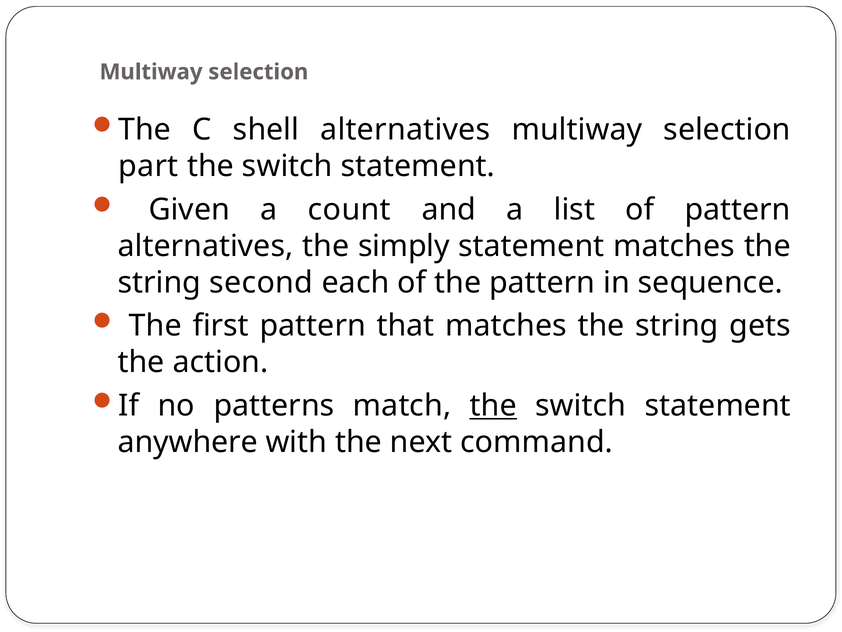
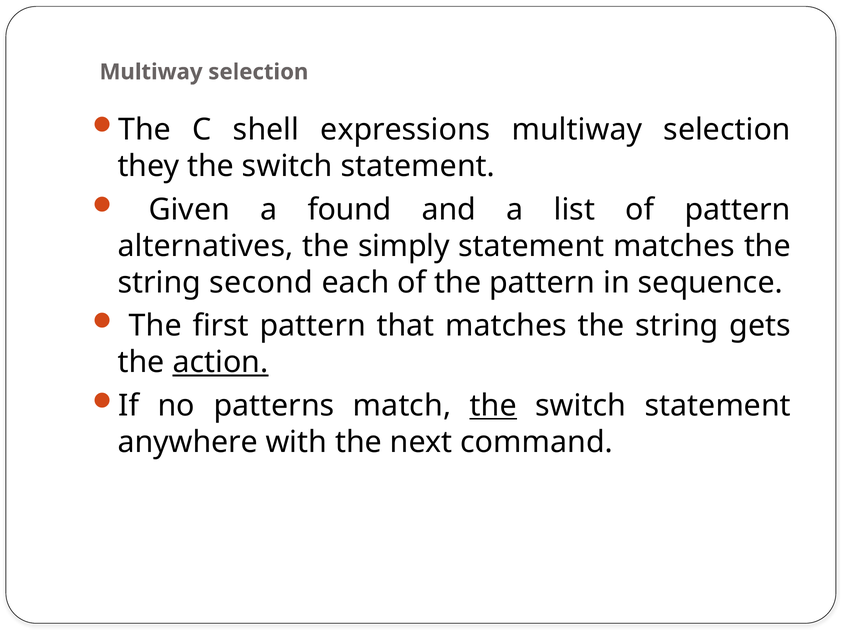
shell alternatives: alternatives -> expressions
part: part -> they
count: count -> found
action underline: none -> present
